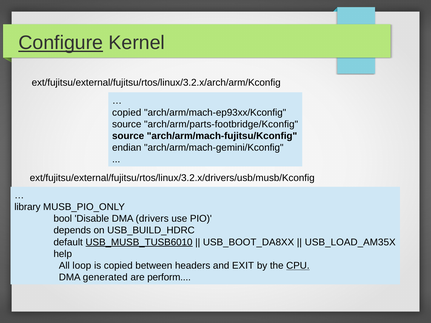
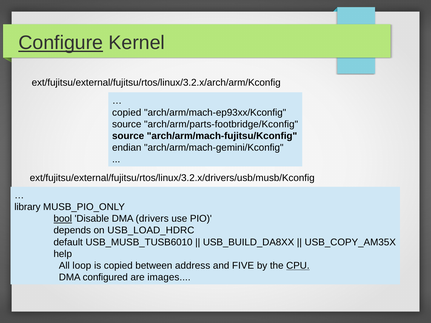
bool underline: none -> present
USB_BUILD_HDRC: USB_BUILD_HDRC -> USB_LOAD_HDRC
USB_MUSB_TUSB6010 underline: present -> none
USB_BOOT_DA8XX: USB_BOOT_DA8XX -> USB_BUILD_DA8XX
USB_LOAD_AM35X: USB_LOAD_AM35X -> USB_COPY_AM35X
headers: headers -> address
EXIT: EXIT -> FIVE
generated: generated -> configured
perform: perform -> images
